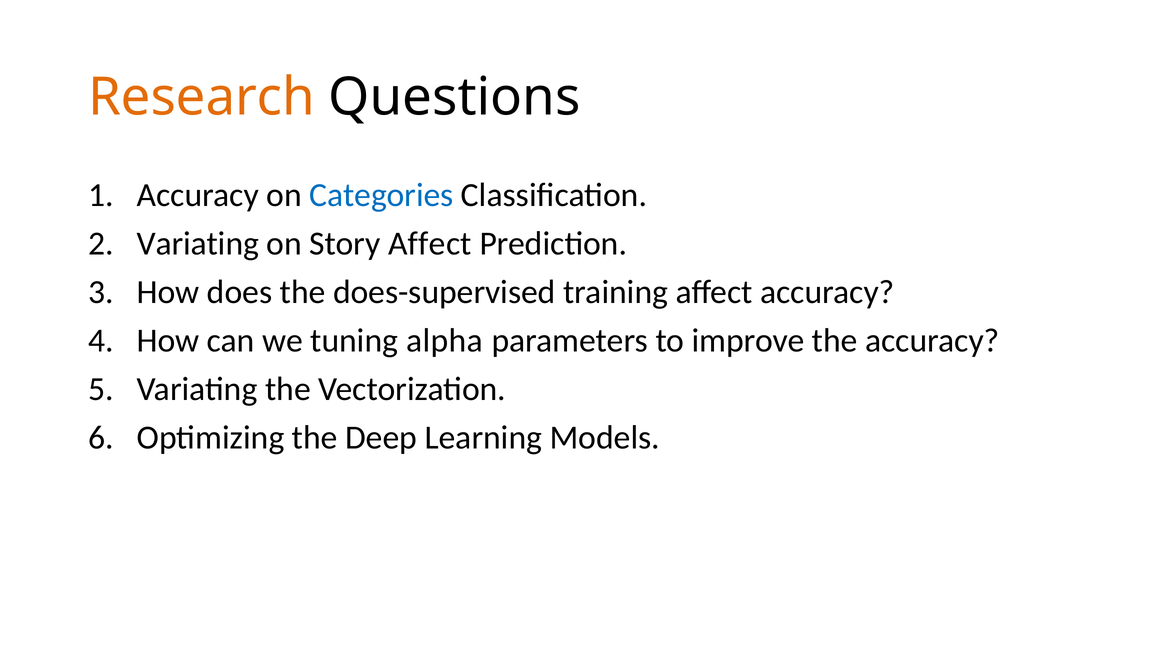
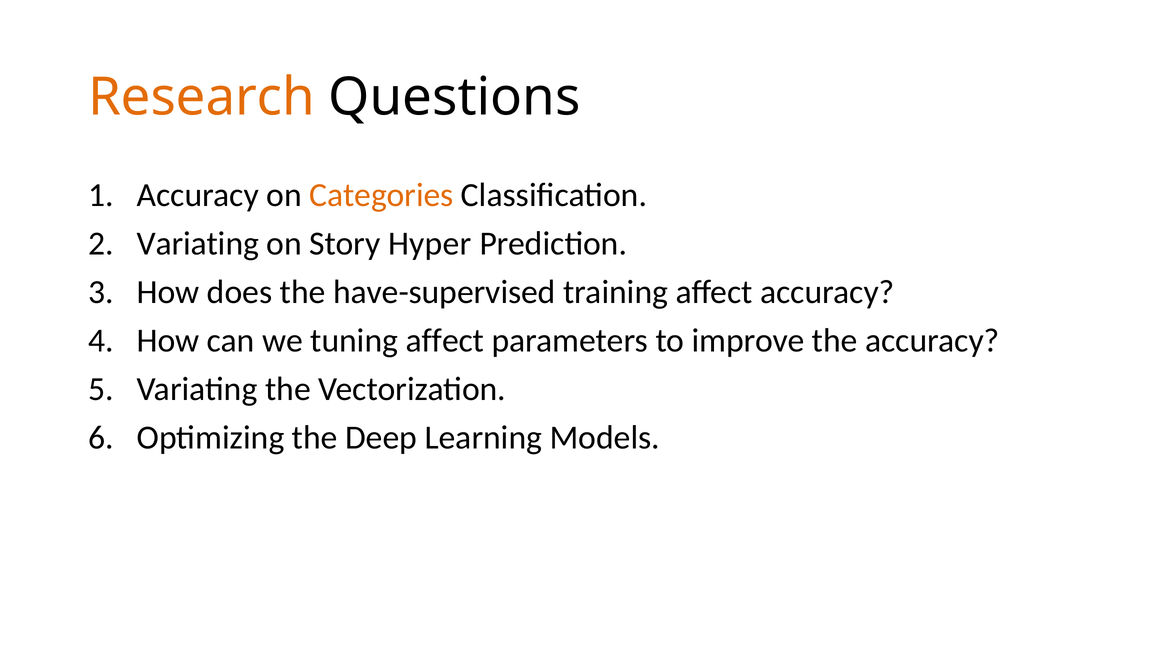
Categories colour: blue -> orange
Story Affect: Affect -> Hyper
does-supervised: does-supervised -> have-supervised
tuning alpha: alpha -> affect
